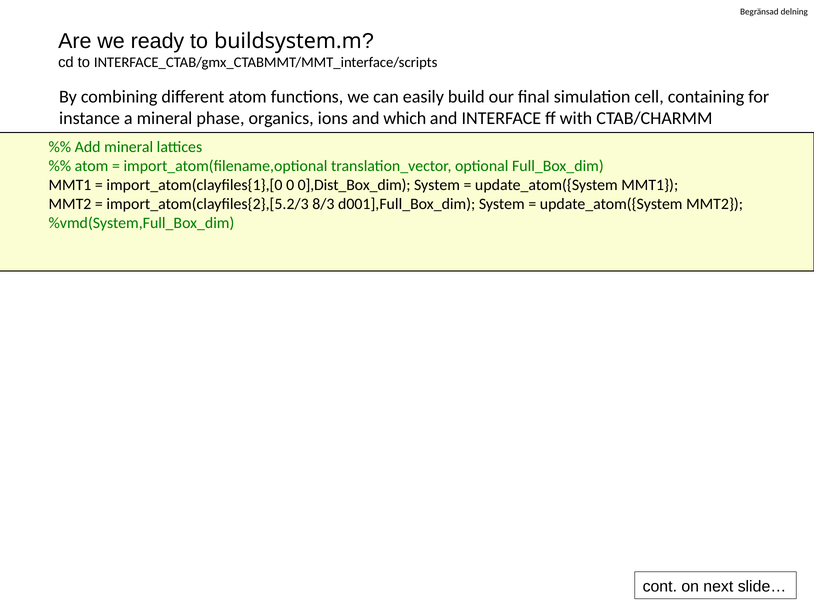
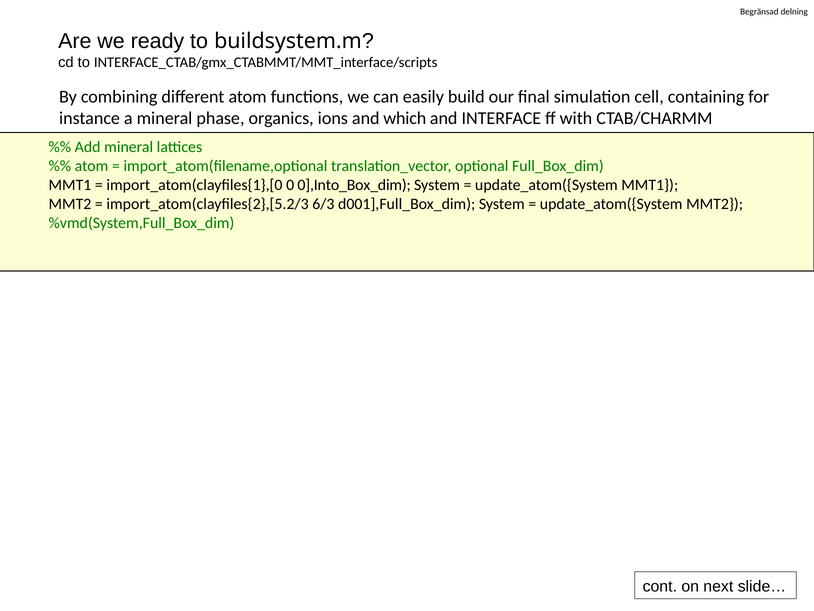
0],Dist_Box_dim: 0],Dist_Box_dim -> 0],Into_Box_dim
8/3: 8/3 -> 6/3
